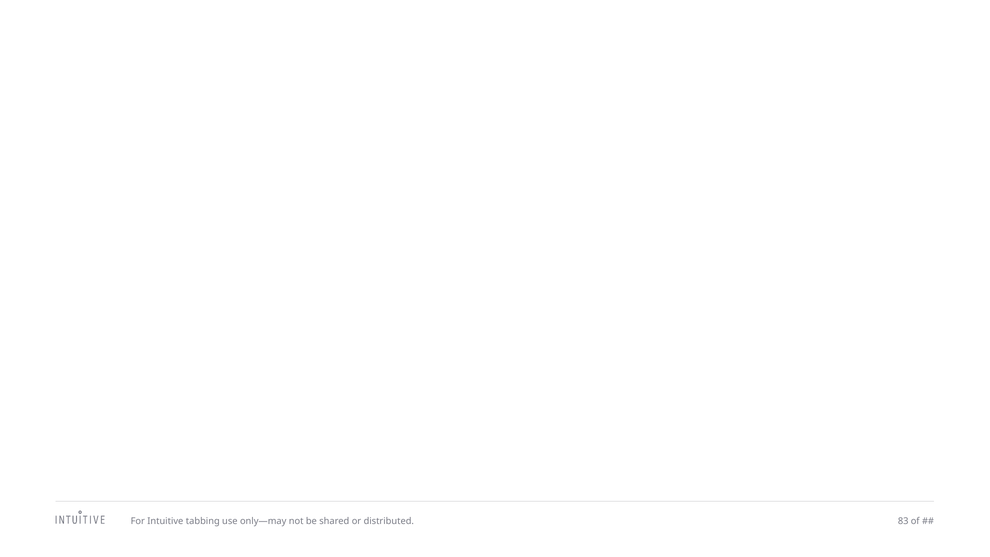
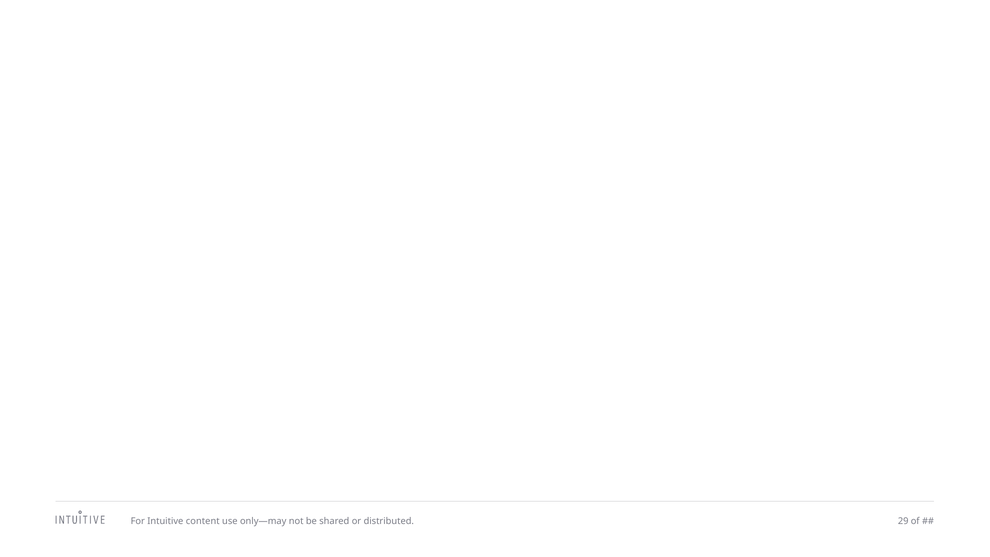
tabbing: tabbing -> content
83: 83 -> 29
